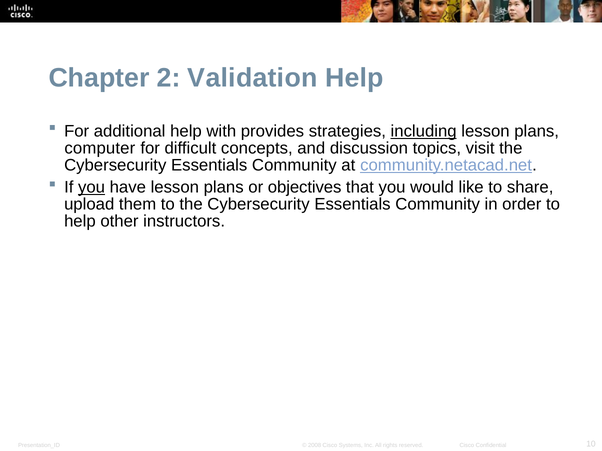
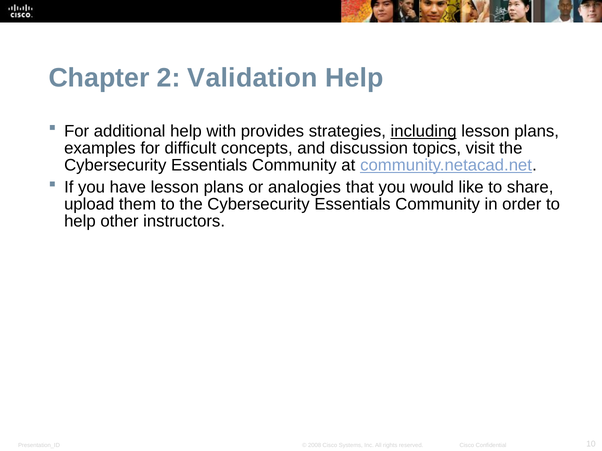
computer: computer -> examples
you at (92, 187) underline: present -> none
objectives: objectives -> analogies
